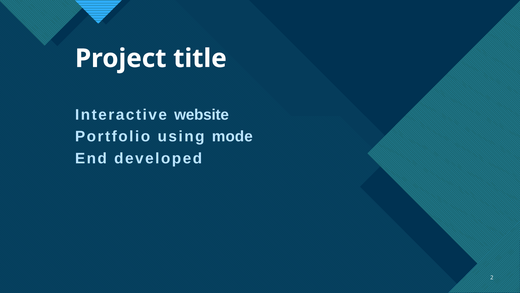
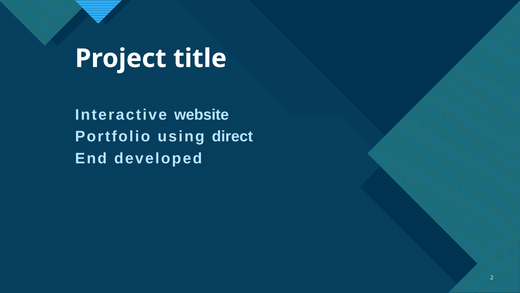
mode: mode -> direct
